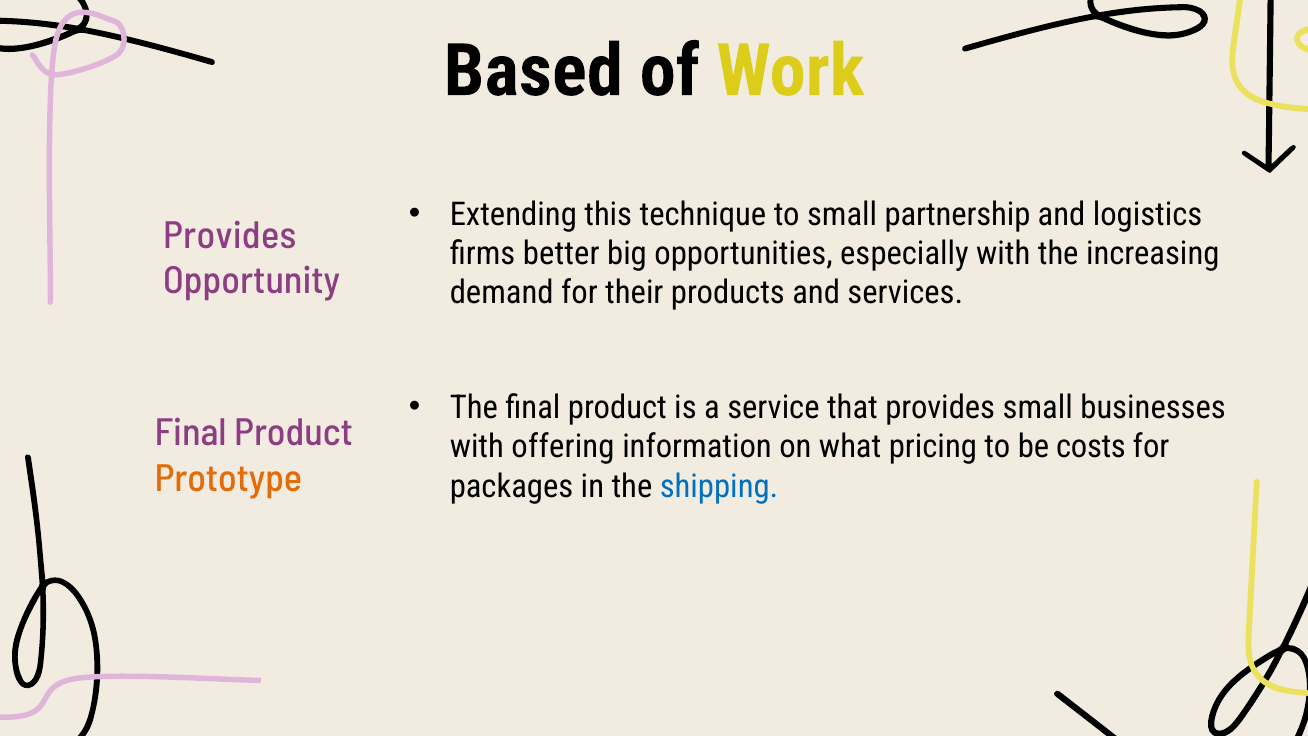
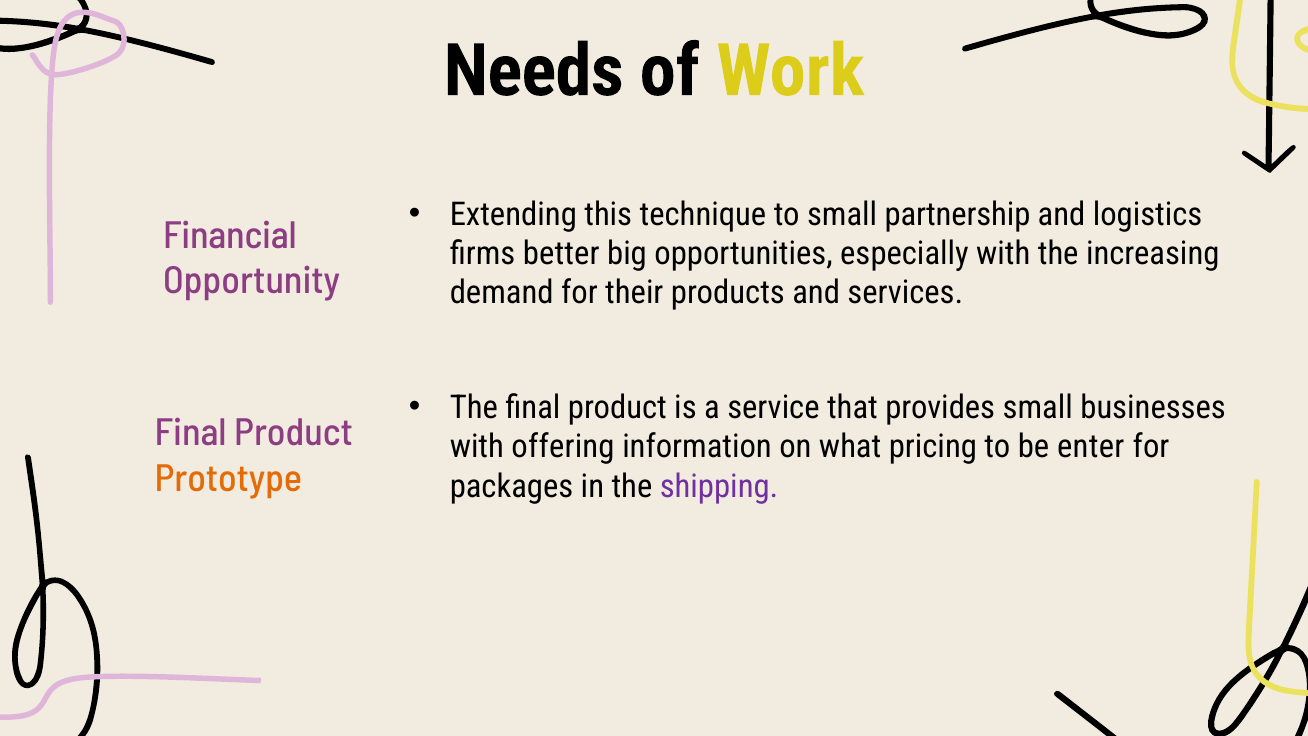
Based: Based -> Needs
Provides at (230, 235): Provides -> Financial
costs: costs -> enter
shipping colour: blue -> purple
